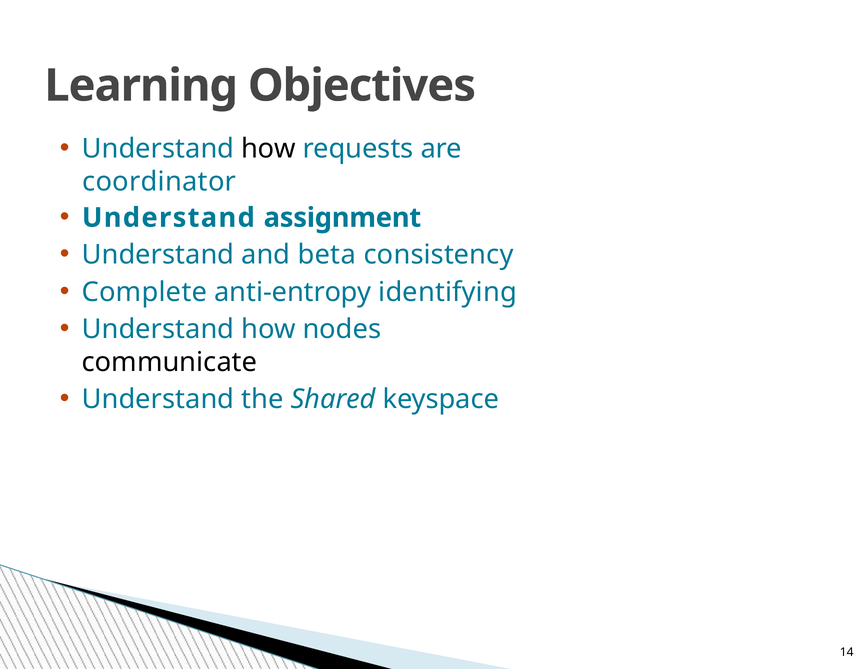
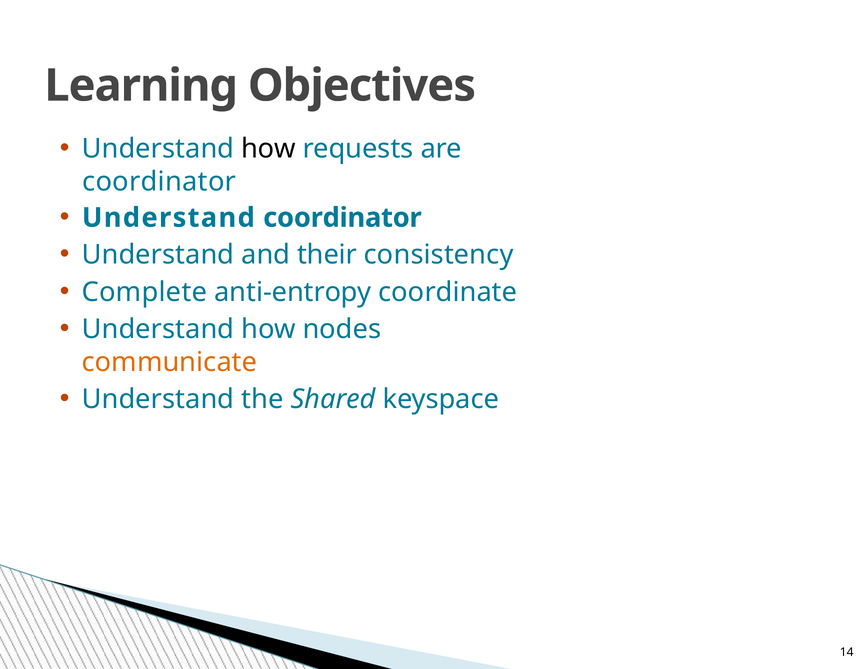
Understand assignment: assignment -> coordinator
beta: beta -> their
identifying: identifying -> coordinate
communicate colour: black -> orange
